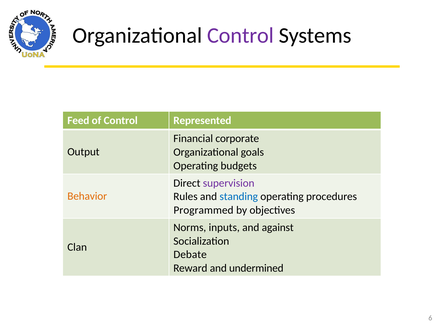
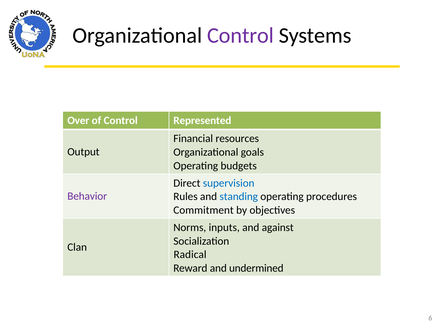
Feed: Feed -> Over
corporate: corporate -> resources
supervision colour: purple -> blue
Behavior colour: orange -> purple
Programmed: Programmed -> Commitment
Debate: Debate -> Radical
